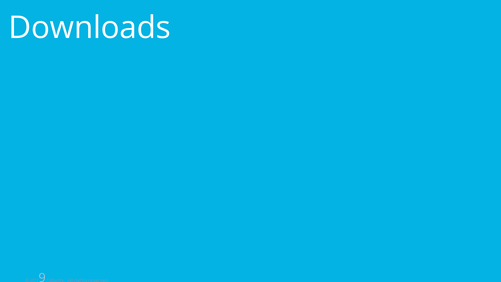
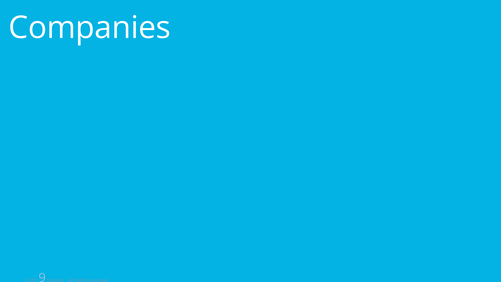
Downloads: Downloads -> Companies
